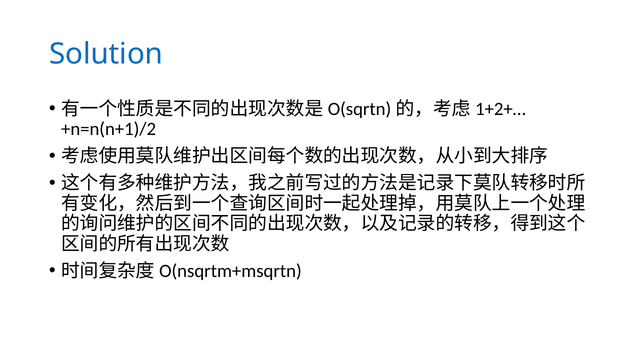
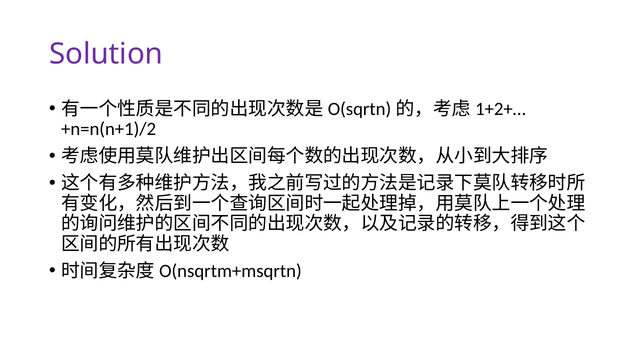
Solution colour: blue -> purple
